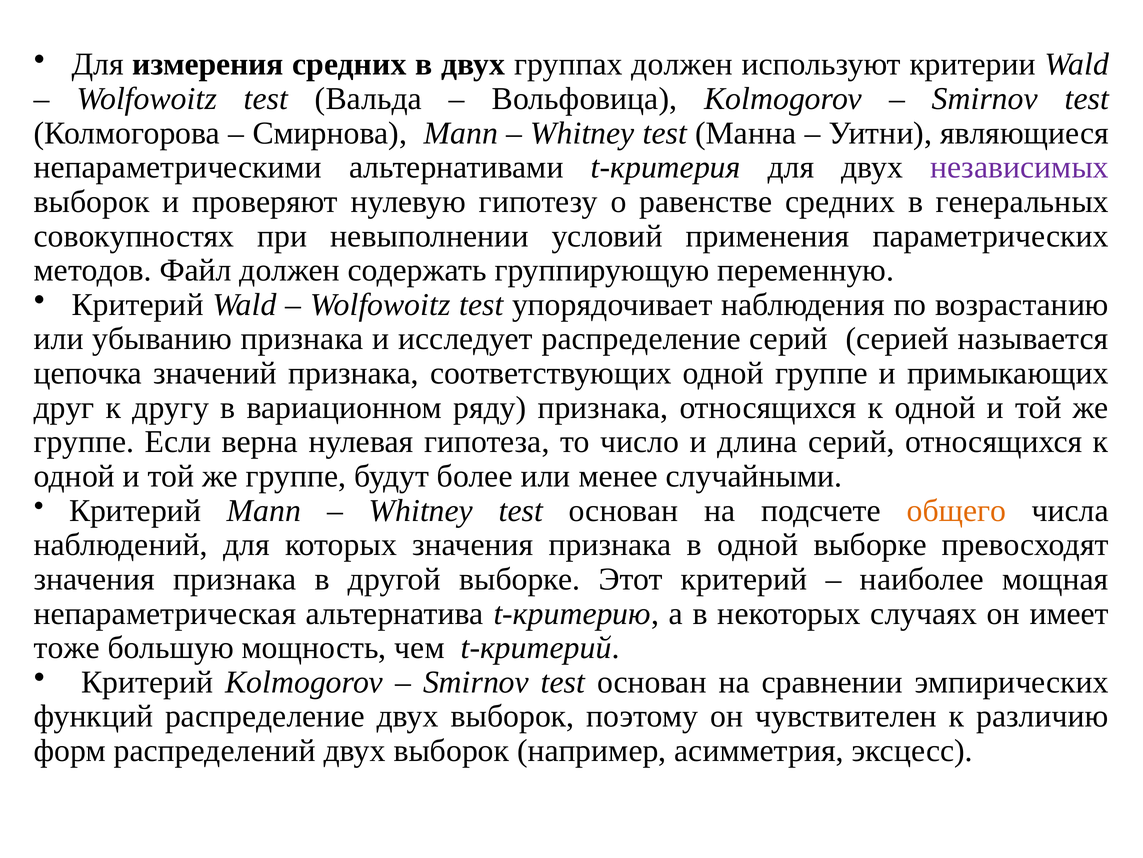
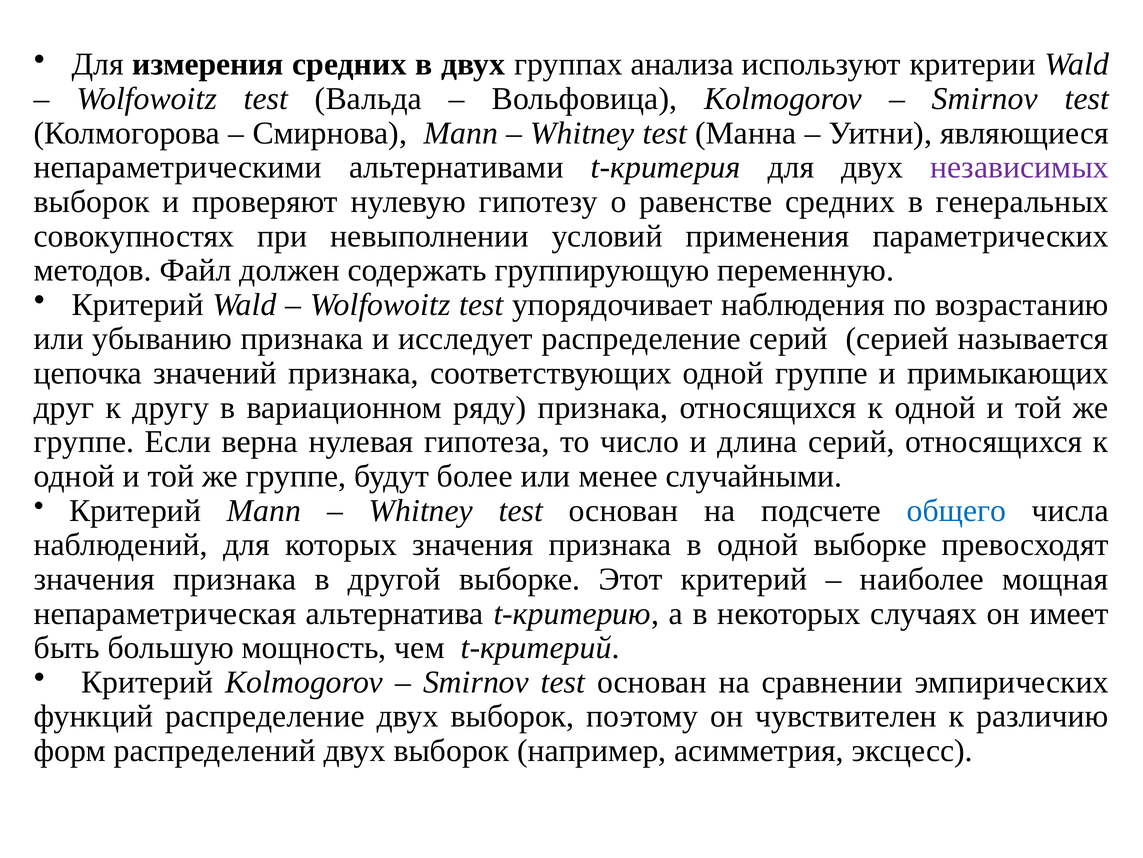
группах должен: должен -> анализа
общего colour: orange -> blue
тоже: тоже -> быть
